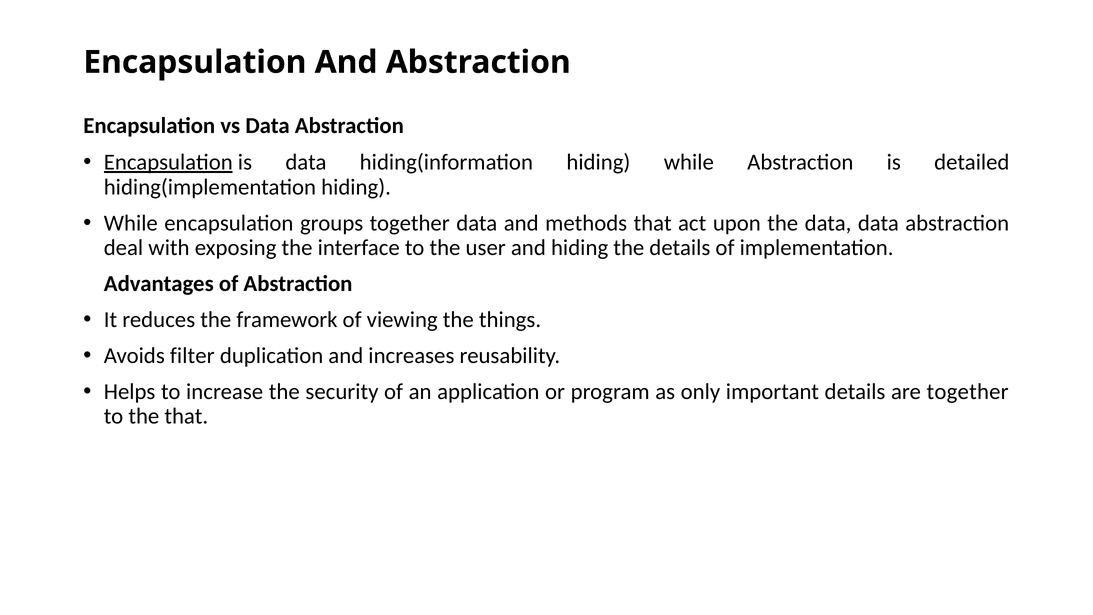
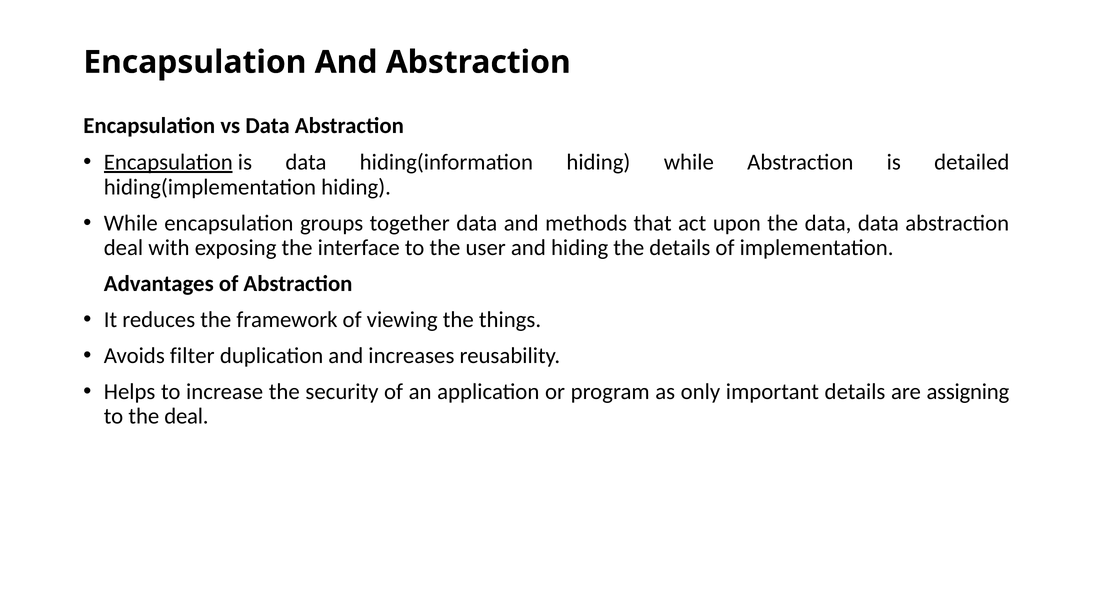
are together: together -> assigning
the that: that -> deal
